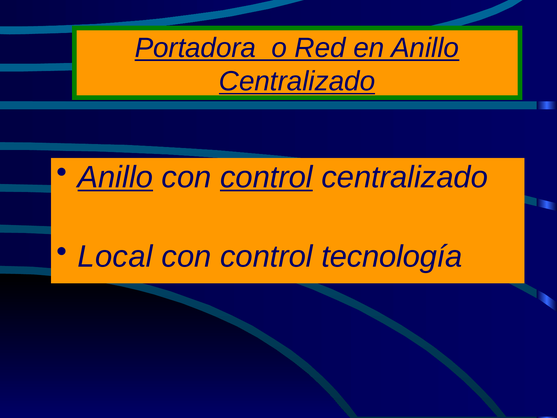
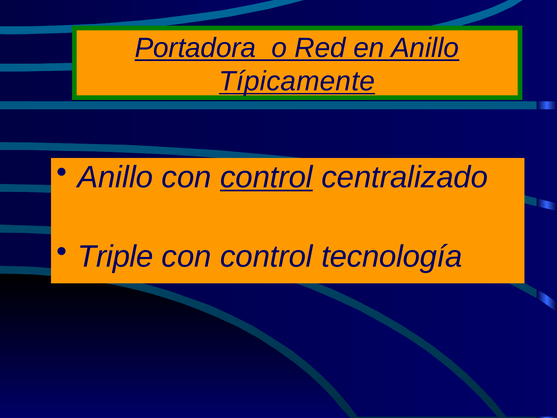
Centralizado at (297, 81): Centralizado -> Típicamente
Anillo at (115, 177) underline: present -> none
Local: Local -> Triple
